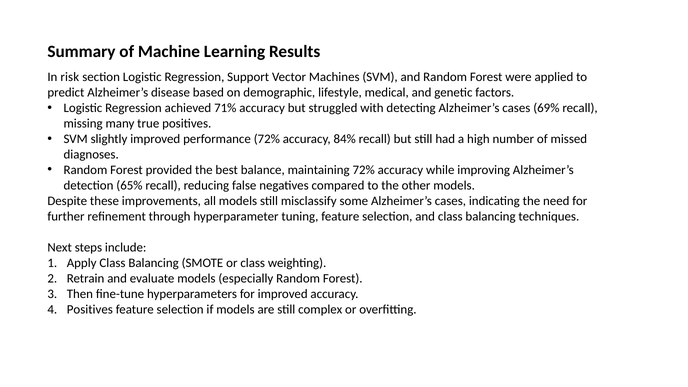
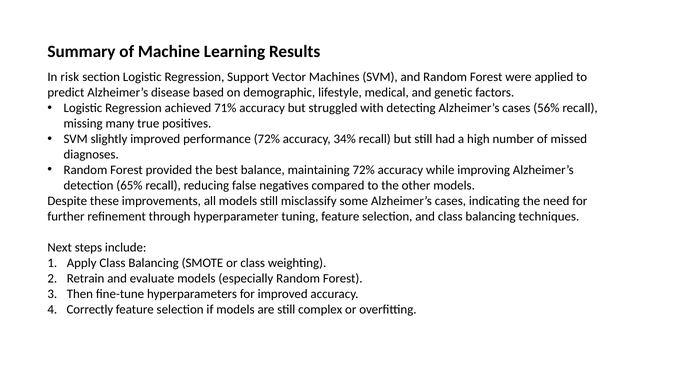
69%: 69% -> 56%
84%: 84% -> 34%
Positives at (90, 309): Positives -> Correctly
